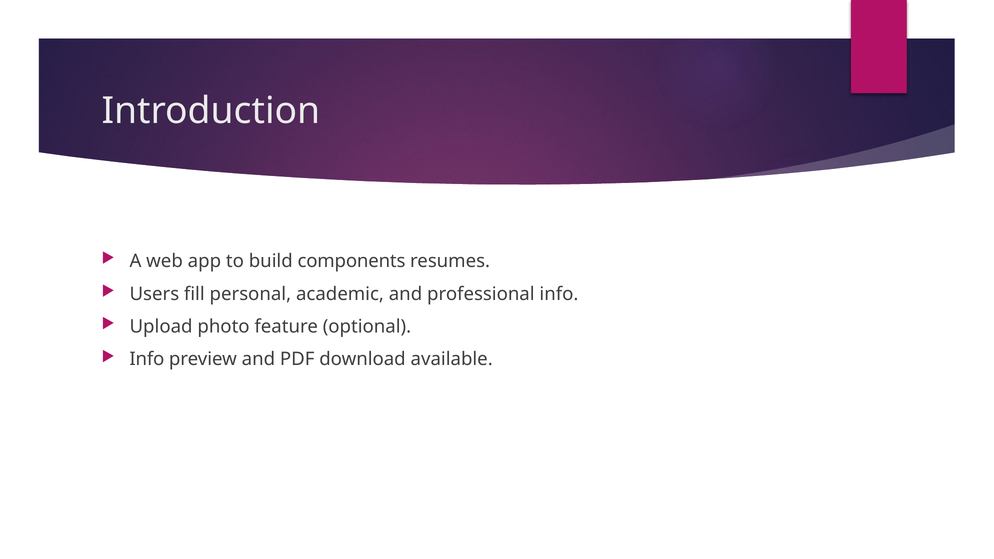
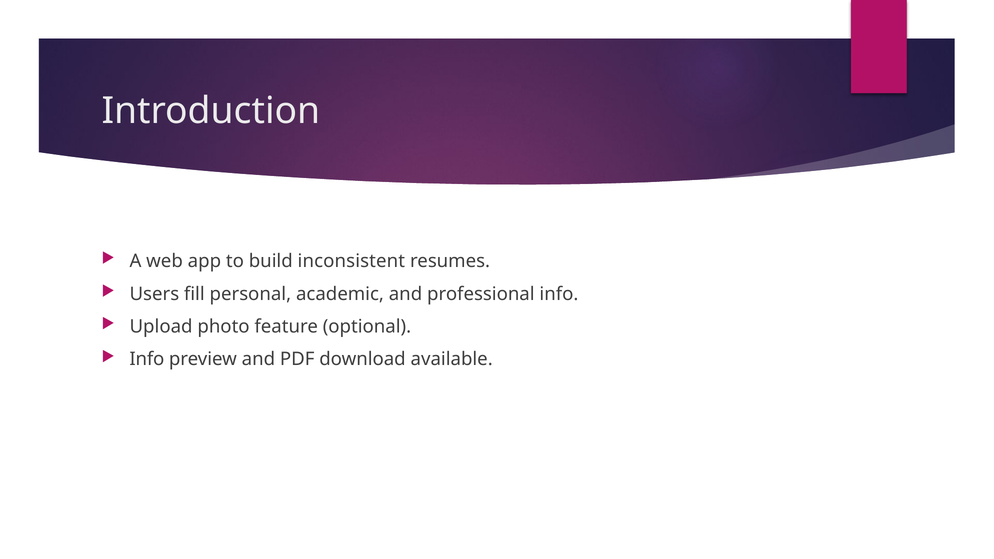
components: components -> inconsistent
